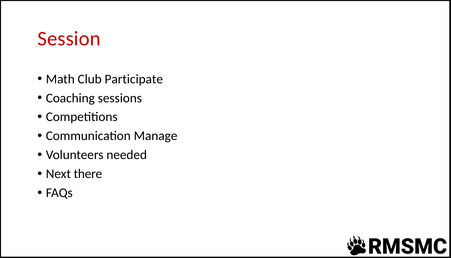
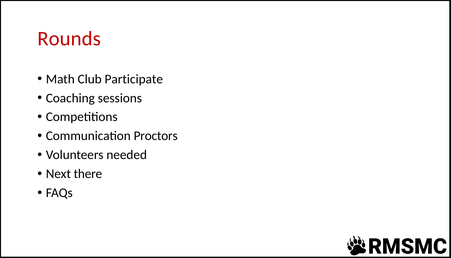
Session: Session -> Rounds
Manage: Manage -> Proctors
